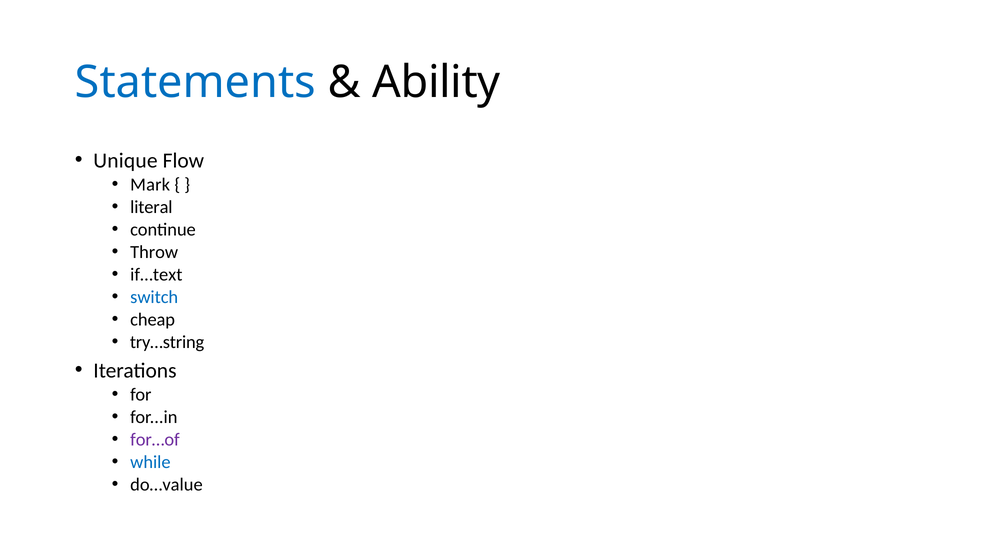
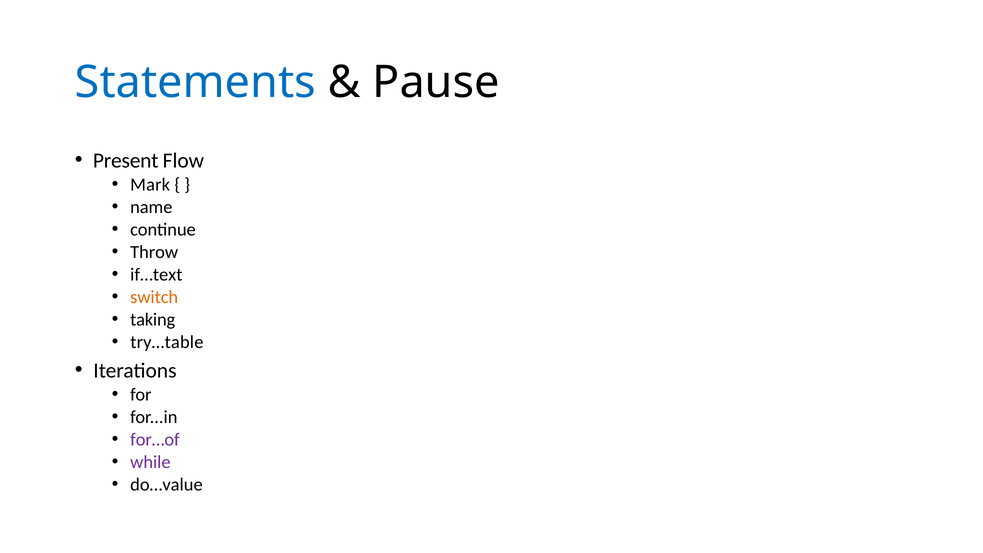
Ability: Ability -> Pause
Unique: Unique -> Present
literal: literal -> name
switch colour: blue -> orange
cheap: cheap -> taking
try…string: try…string -> try…table
while colour: blue -> purple
